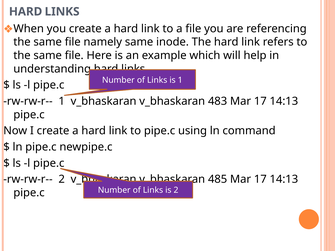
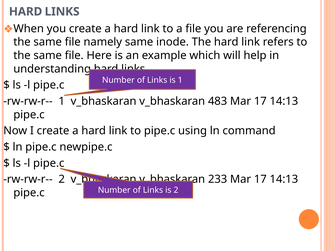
485: 485 -> 233
